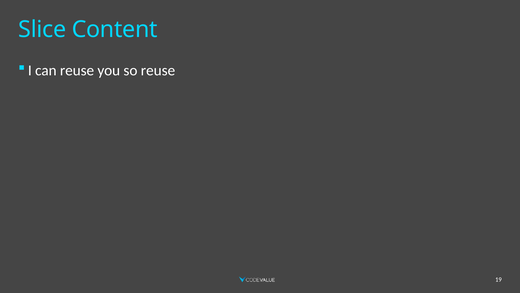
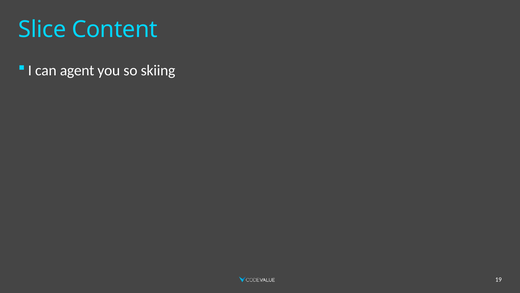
can reuse: reuse -> agent
so reuse: reuse -> skiing
